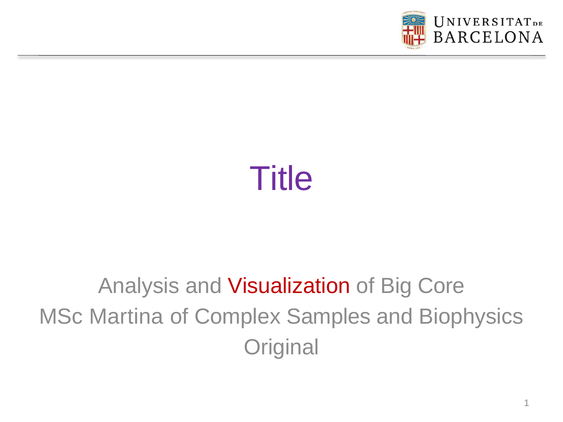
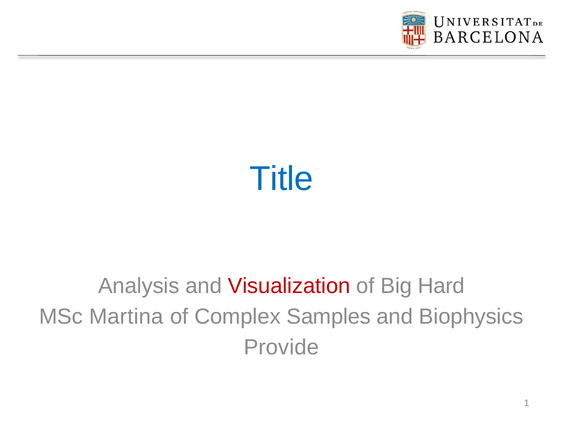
Title colour: purple -> blue
Core: Core -> Hard
Original: Original -> Provide
